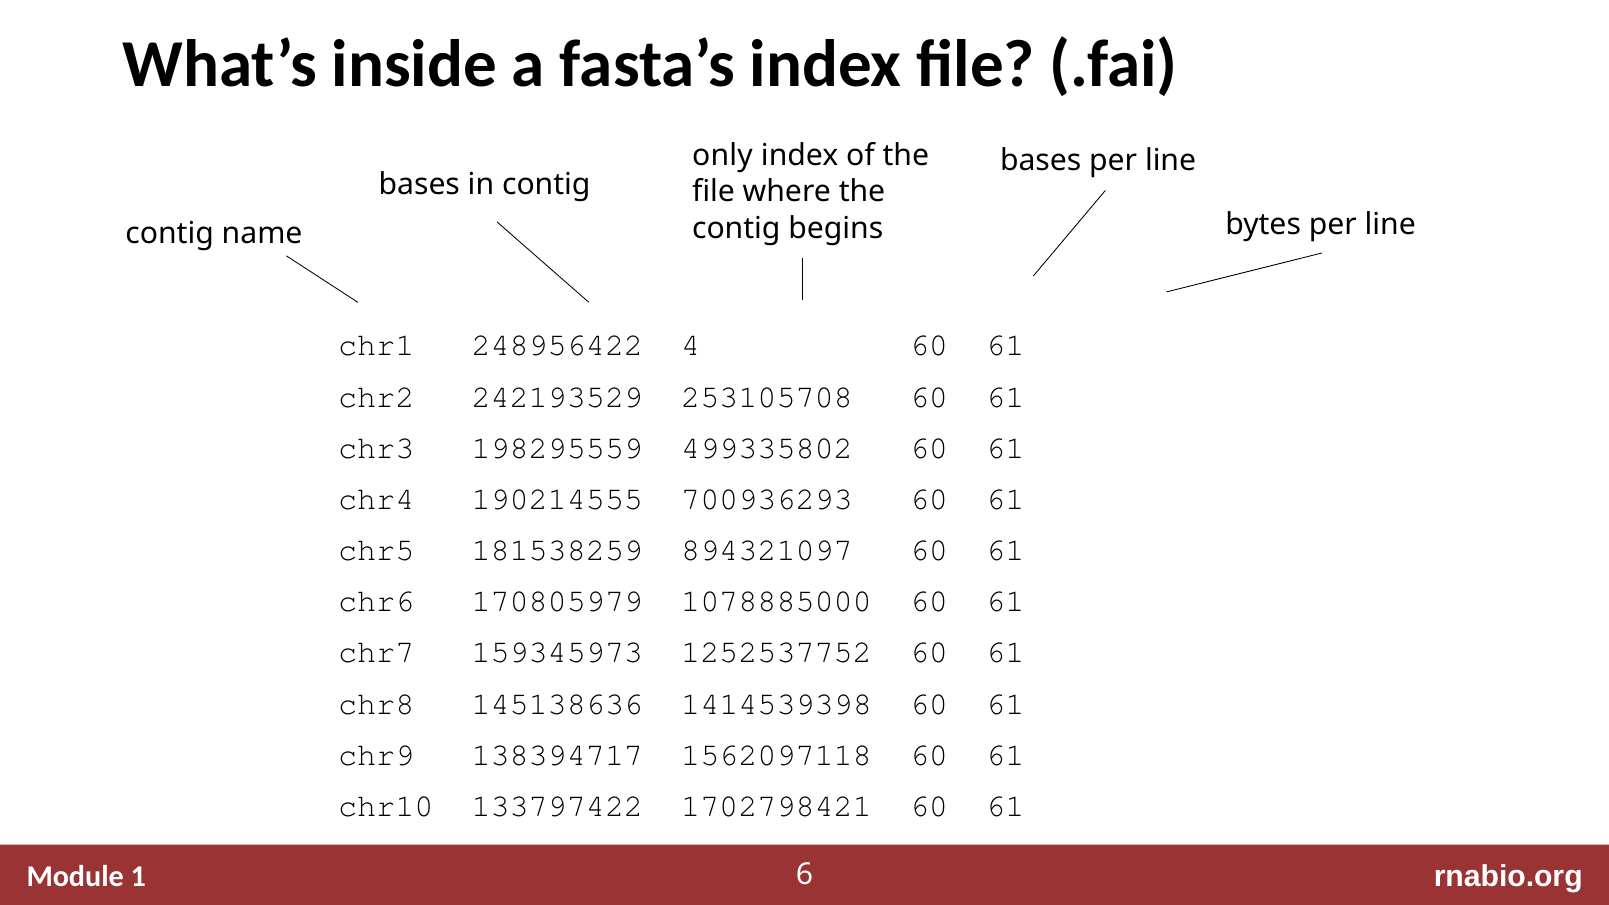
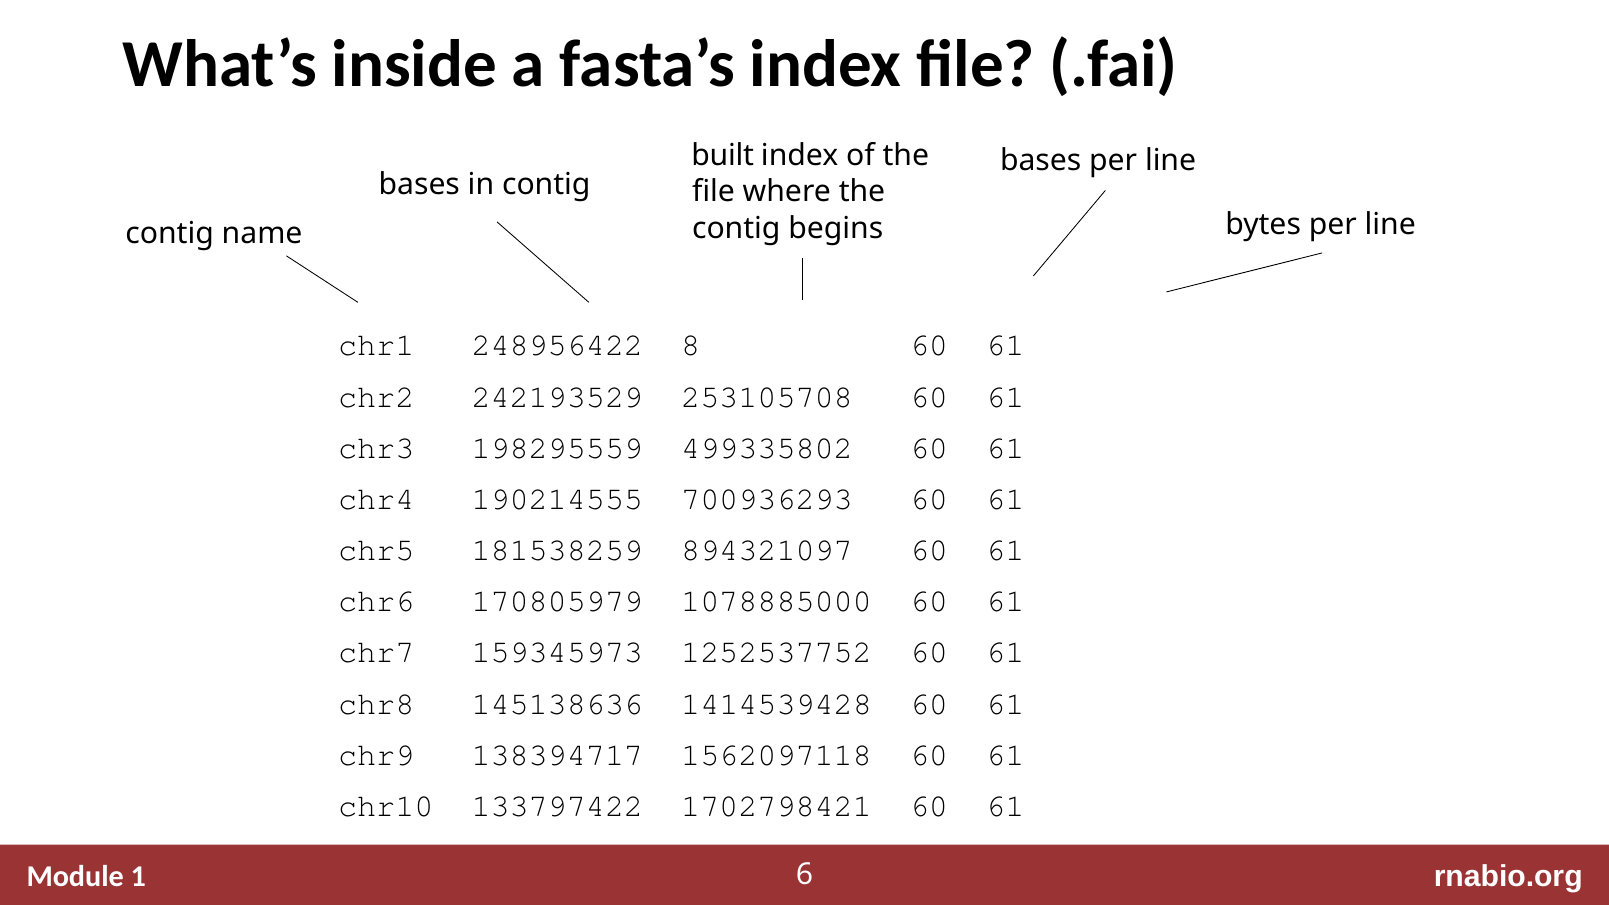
only: only -> built
4: 4 -> 8
1414539398: 1414539398 -> 1414539428
